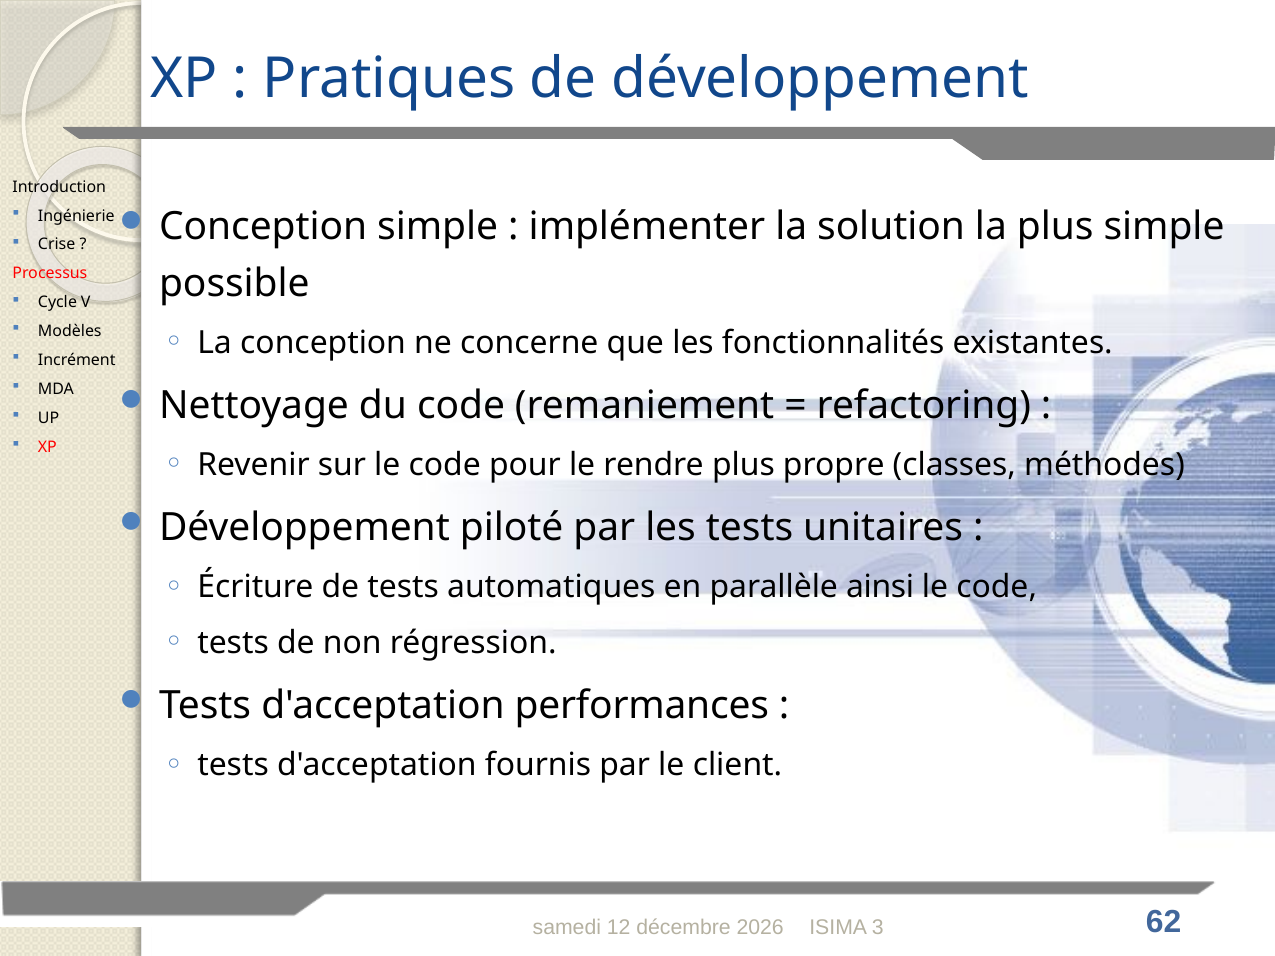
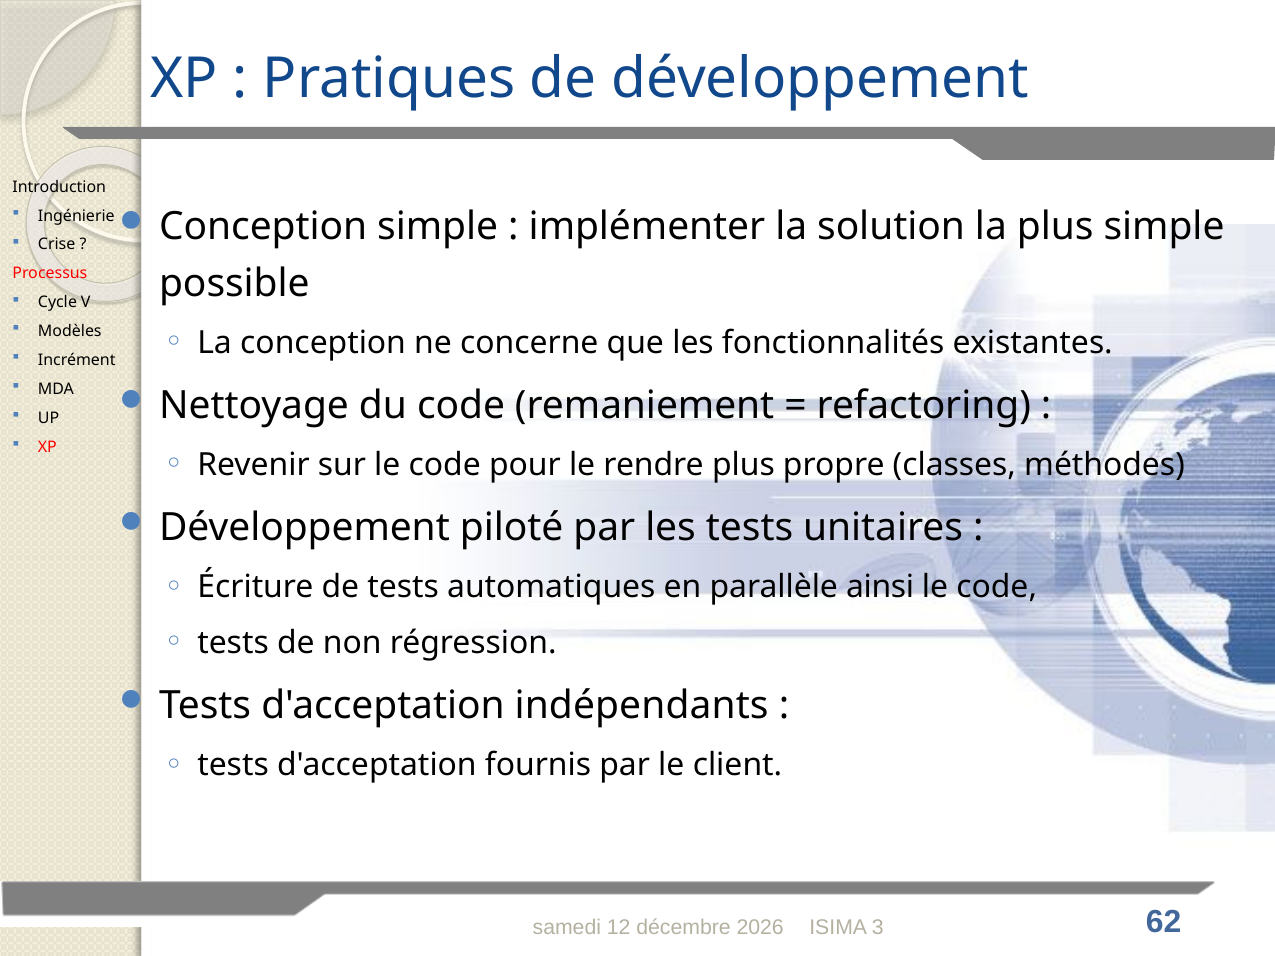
performances: performances -> indépendants
